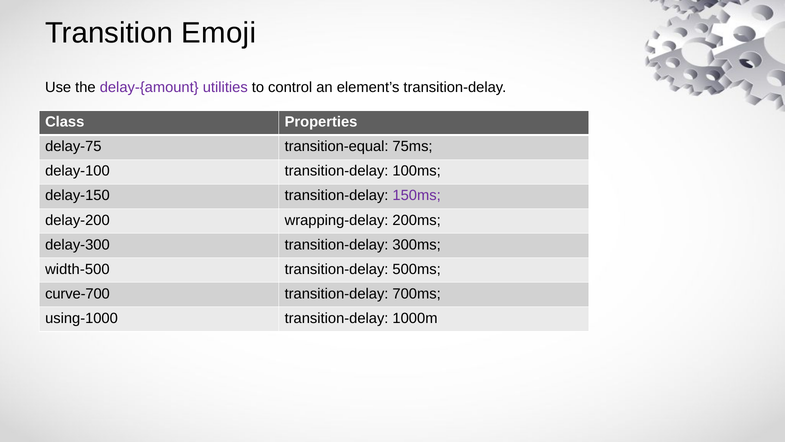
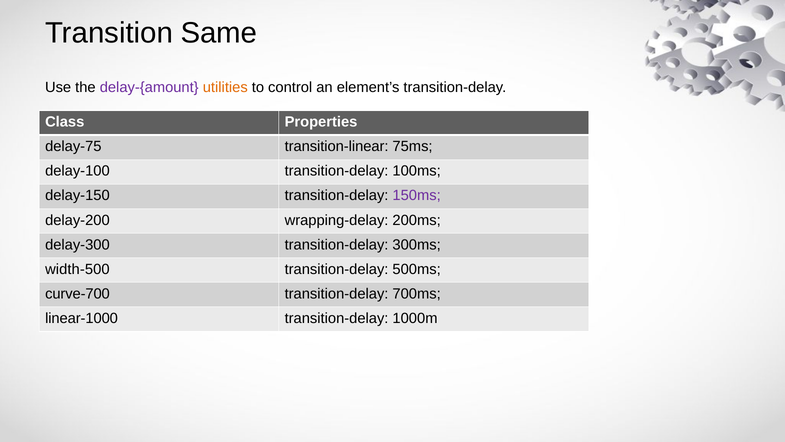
Emoji: Emoji -> Same
utilities colour: purple -> orange
transition-equal: transition-equal -> transition-linear
using-1000: using-1000 -> linear-1000
